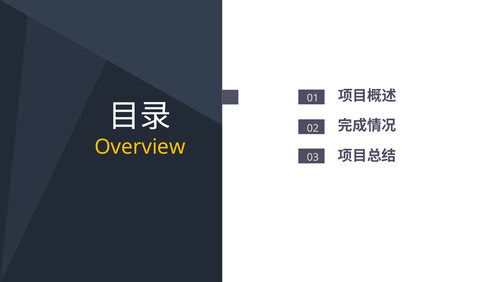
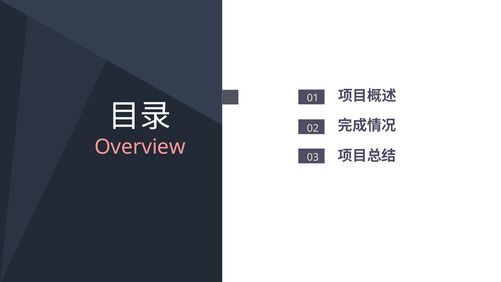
Overview colour: yellow -> pink
